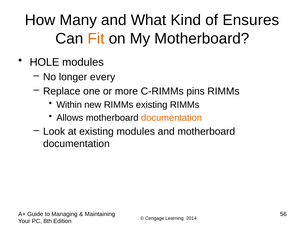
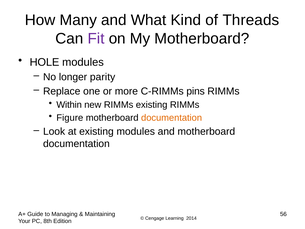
Ensures: Ensures -> Threads
Fit colour: orange -> purple
every: every -> parity
Allows: Allows -> Figure
